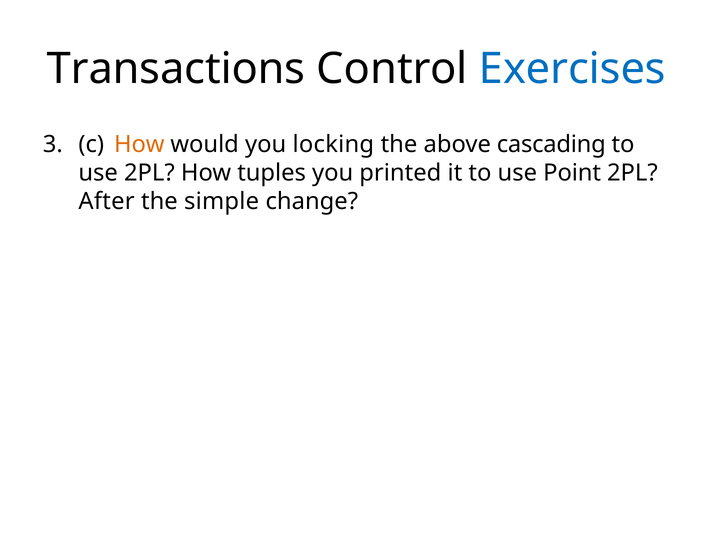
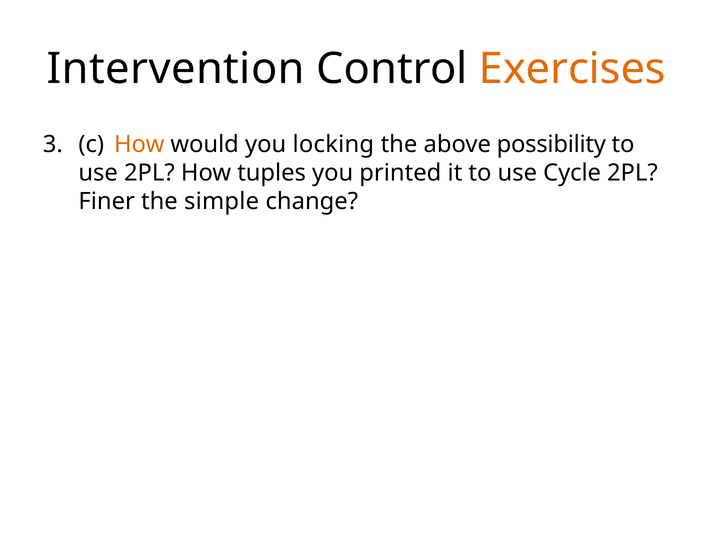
Transactions: Transactions -> Intervention
Exercises colour: blue -> orange
cascading: cascading -> possibility
Point: Point -> Cycle
After: After -> Finer
